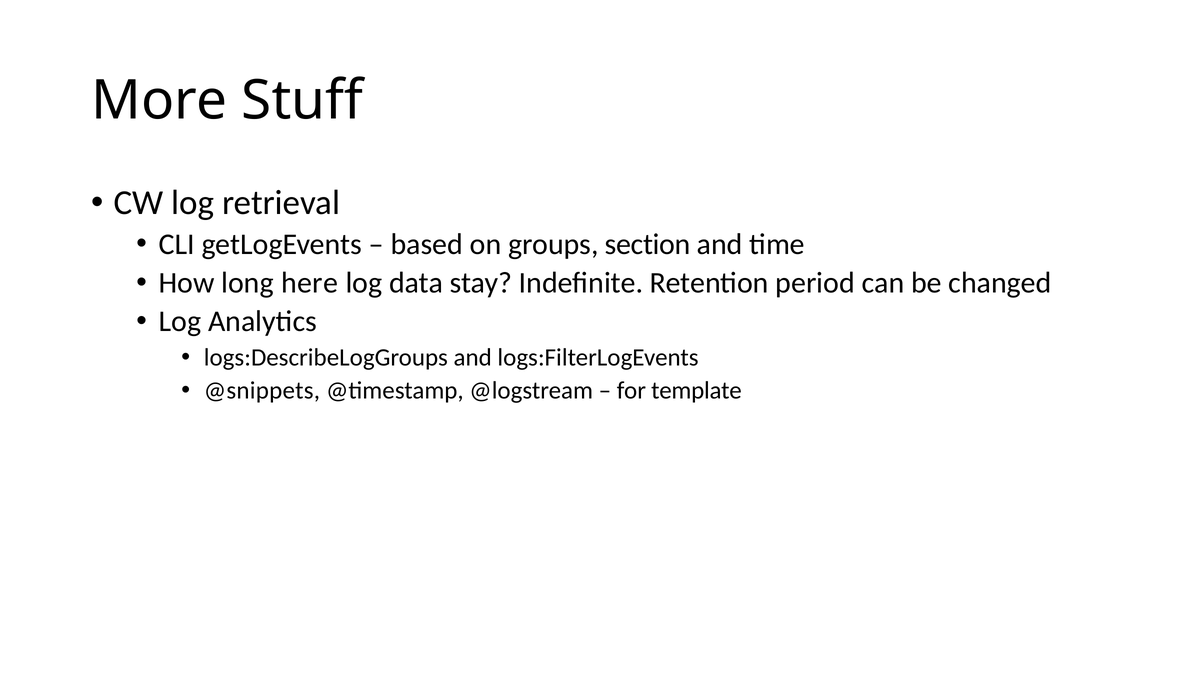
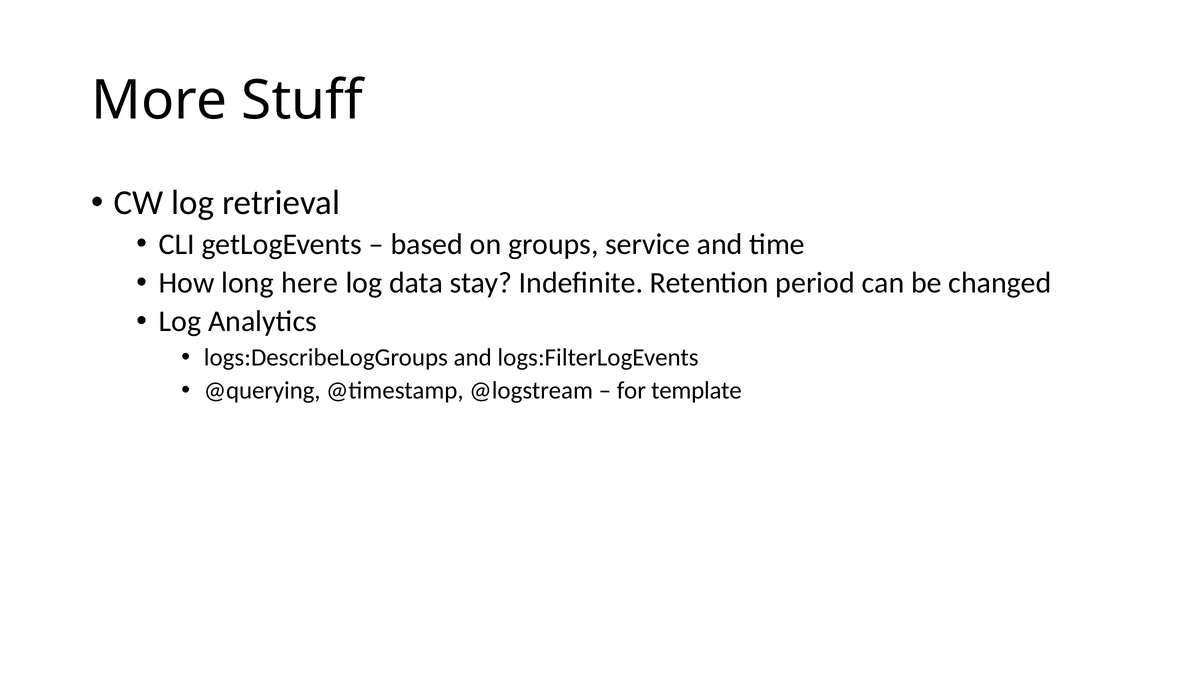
section: section -> service
@snippets: @snippets -> @querying
